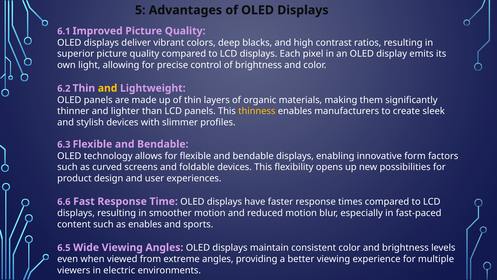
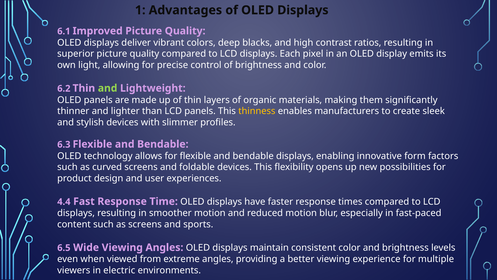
5: 5 -> 1
and at (108, 88) colour: yellow -> light green
6.6: 6.6 -> 4.4
as enables: enables -> screens
